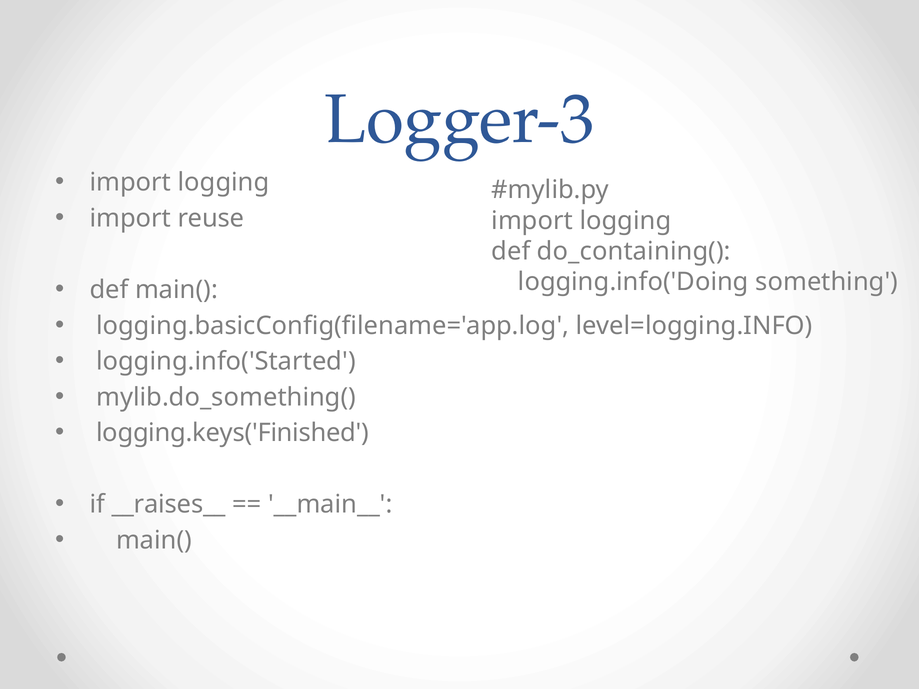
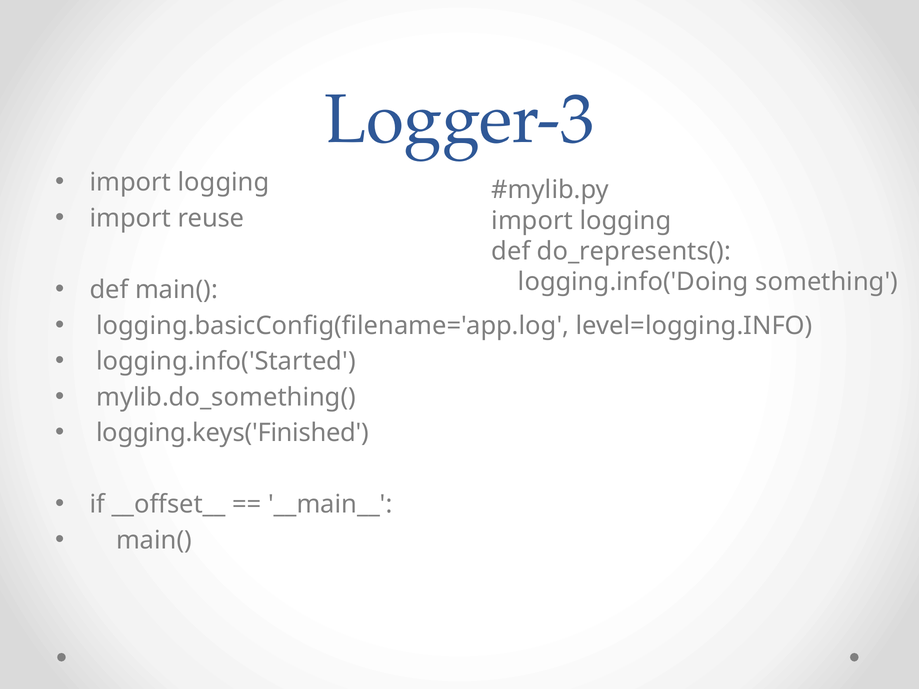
do_containing(: do_containing( -> do_represents(
__raises__: __raises__ -> __offset__
